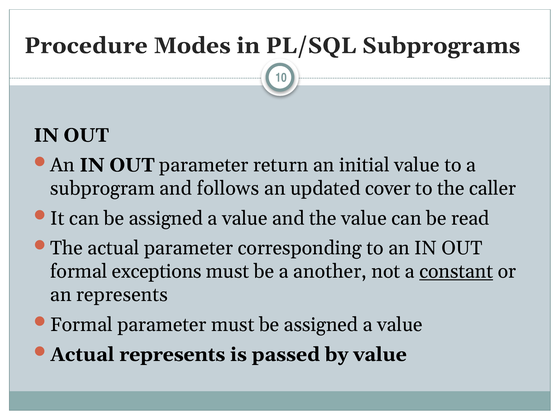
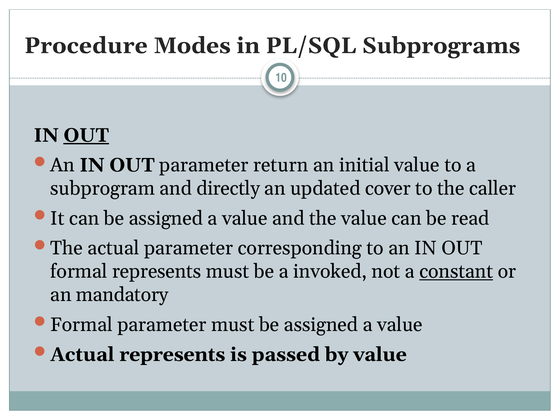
OUT at (86, 135) underline: none -> present
follows: follows -> directly
formal exceptions: exceptions -> represents
another: another -> invoked
an represents: represents -> mandatory
